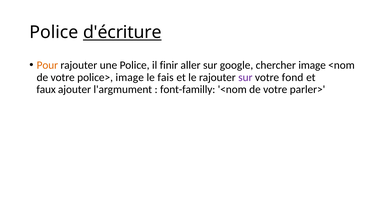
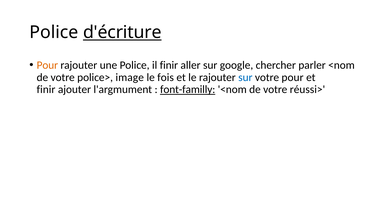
chercher image: image -> parler
fais: fais -> fois
sur at (245, 77) colour: purple -> blue
votre fond: fond -> pour
faux at (46, 90): faux -> finir
font-familly underline: none -> present
parler>: parler> -> réussi>
